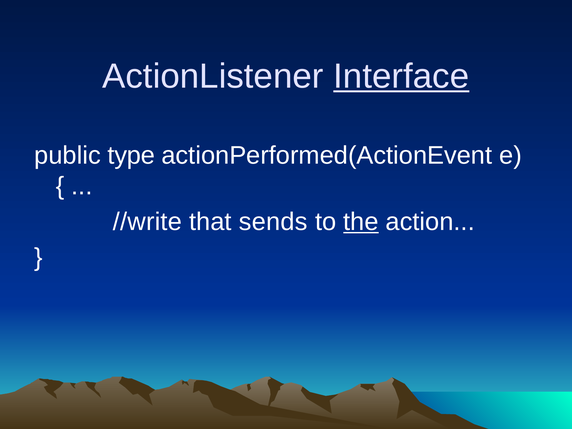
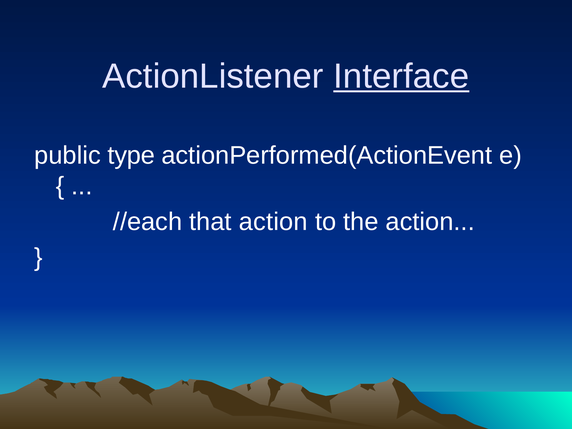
//write: //write -> //each
that sends: sends -> action
the underline: present -> none
